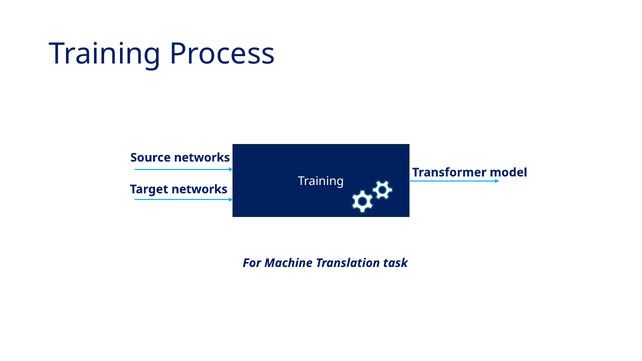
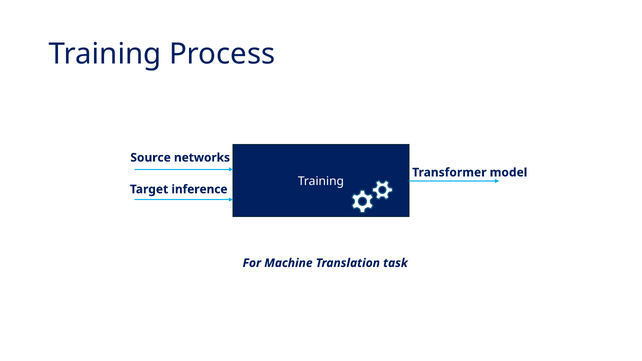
Target networks: networks -> inference
